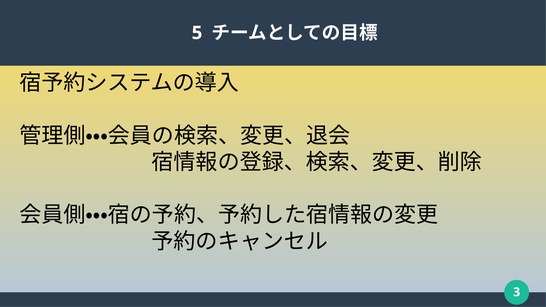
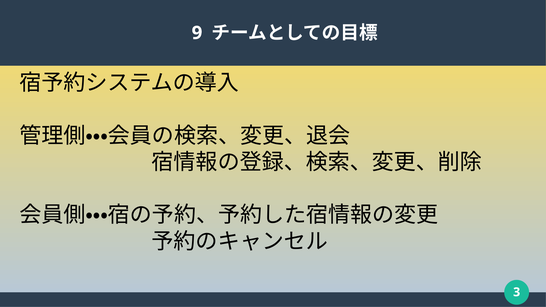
5: 5 -> 9
